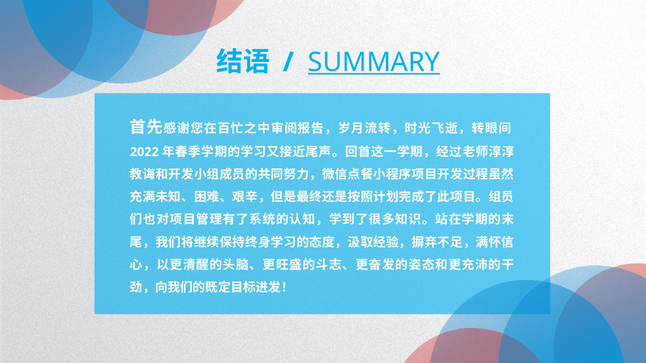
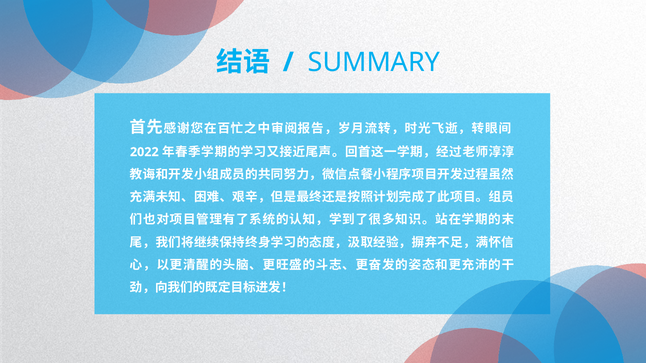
SUMMARY underline: present -> none
